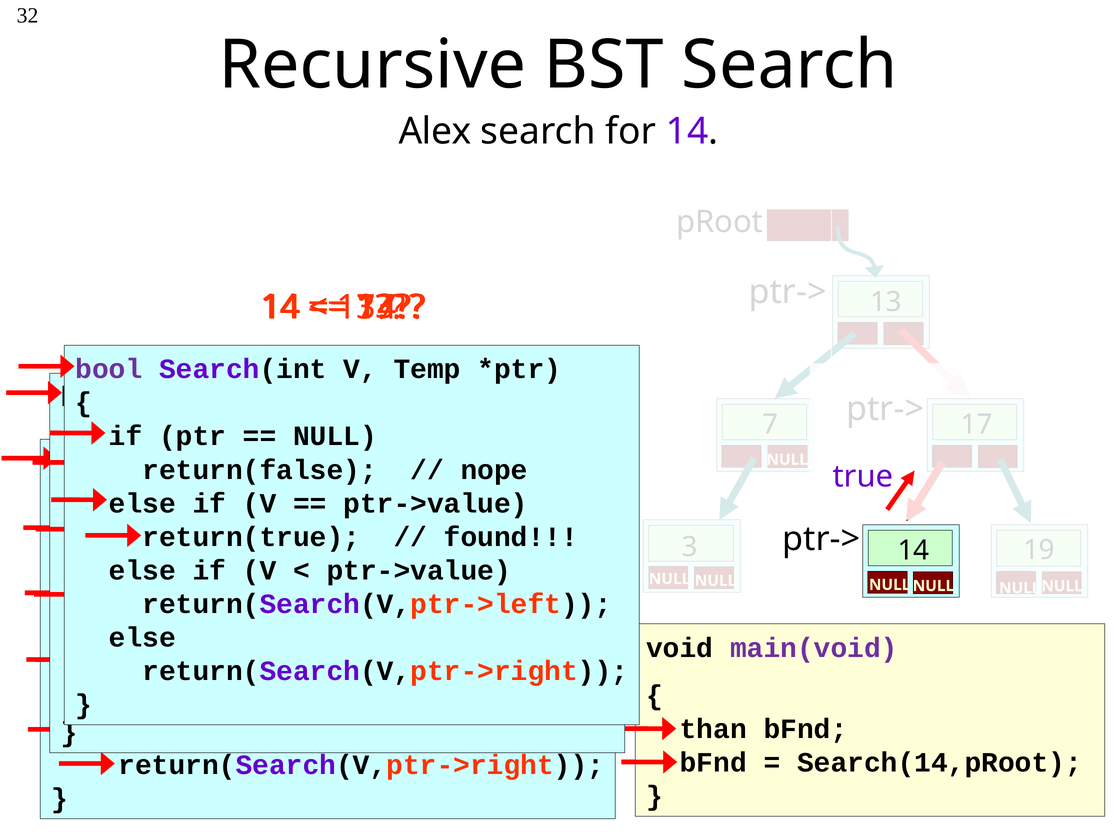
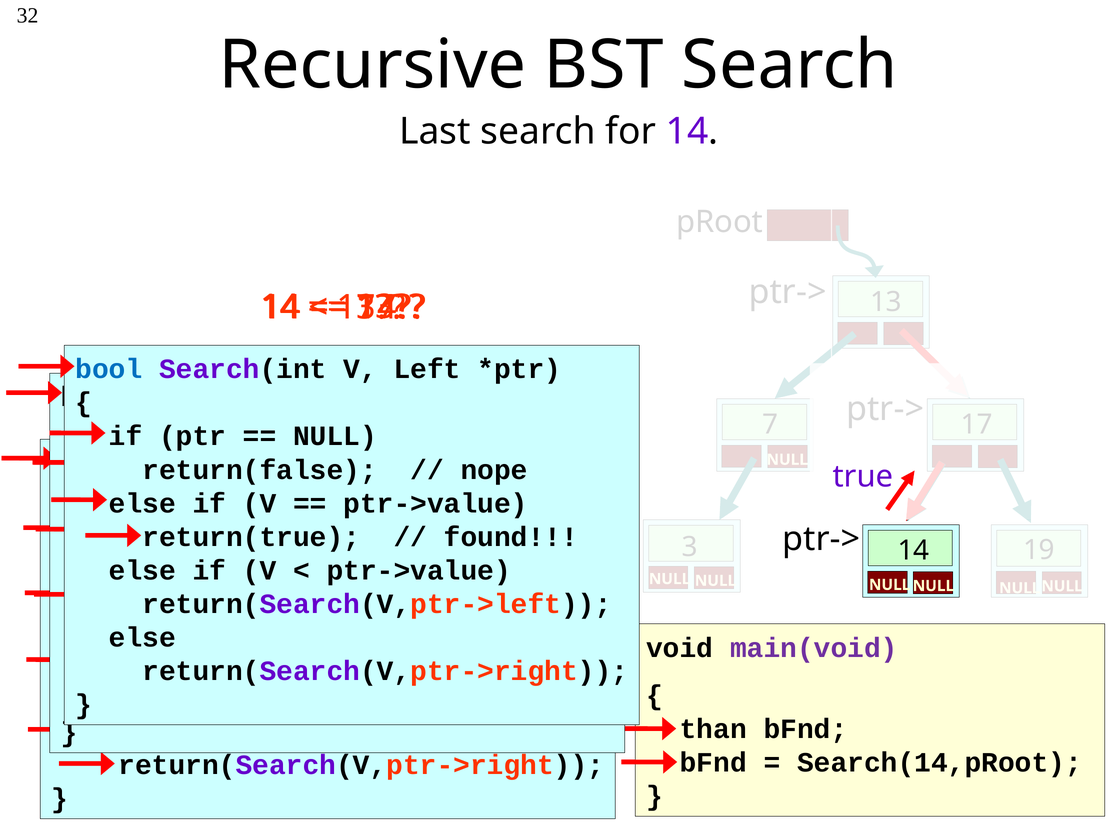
Alex: Alex -> Last
bool at (109, 369) colour: purple -> blue
Temp: Temp -> Left
